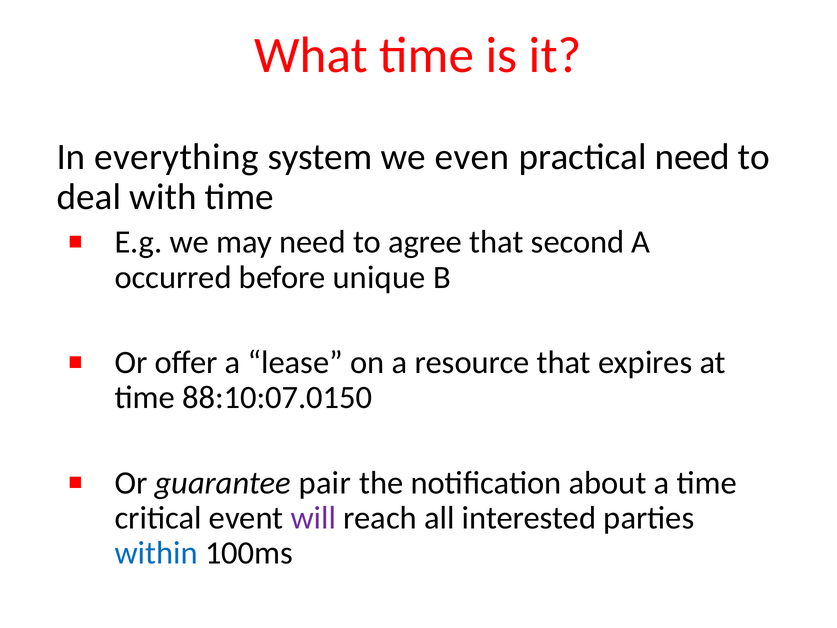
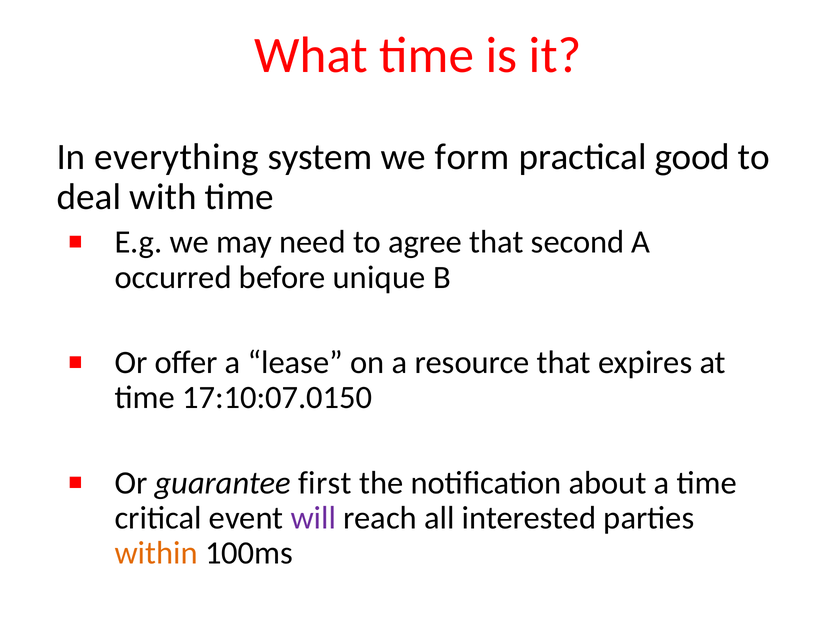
even: even -> form
practical need: need -> good
88:10:07.0150: 88:10:07.0150 -> 17:10:07.0150
pair: pair -> first
within colour: blue -> orange
